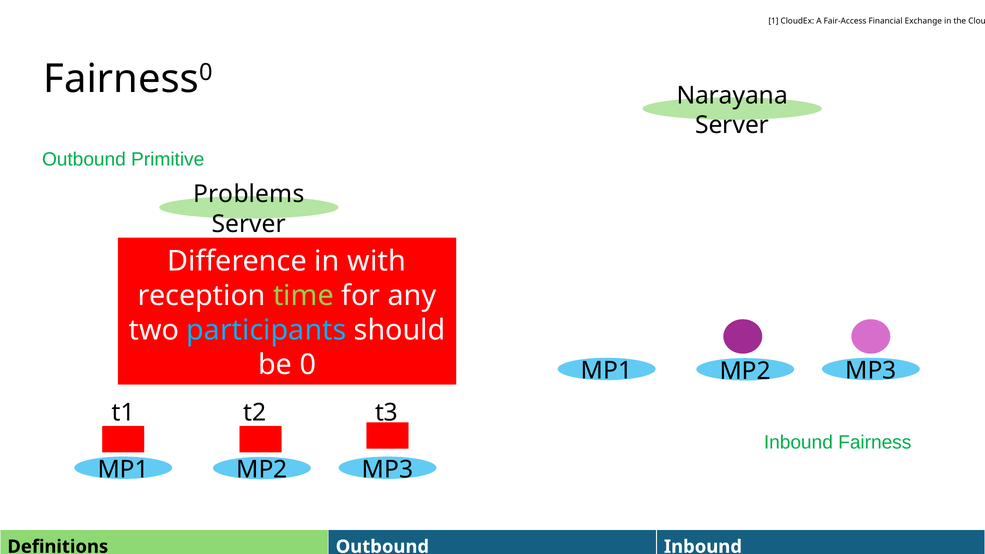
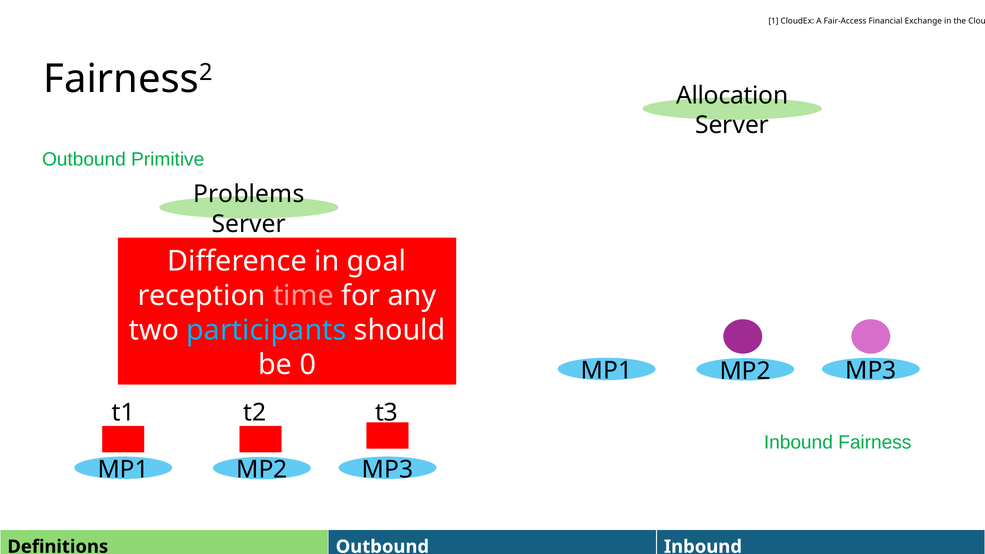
Fairness 0: 0 -> 2
Narayana: Narayana -> Allocation
with: with -> goal
time colour: light green -> pink
